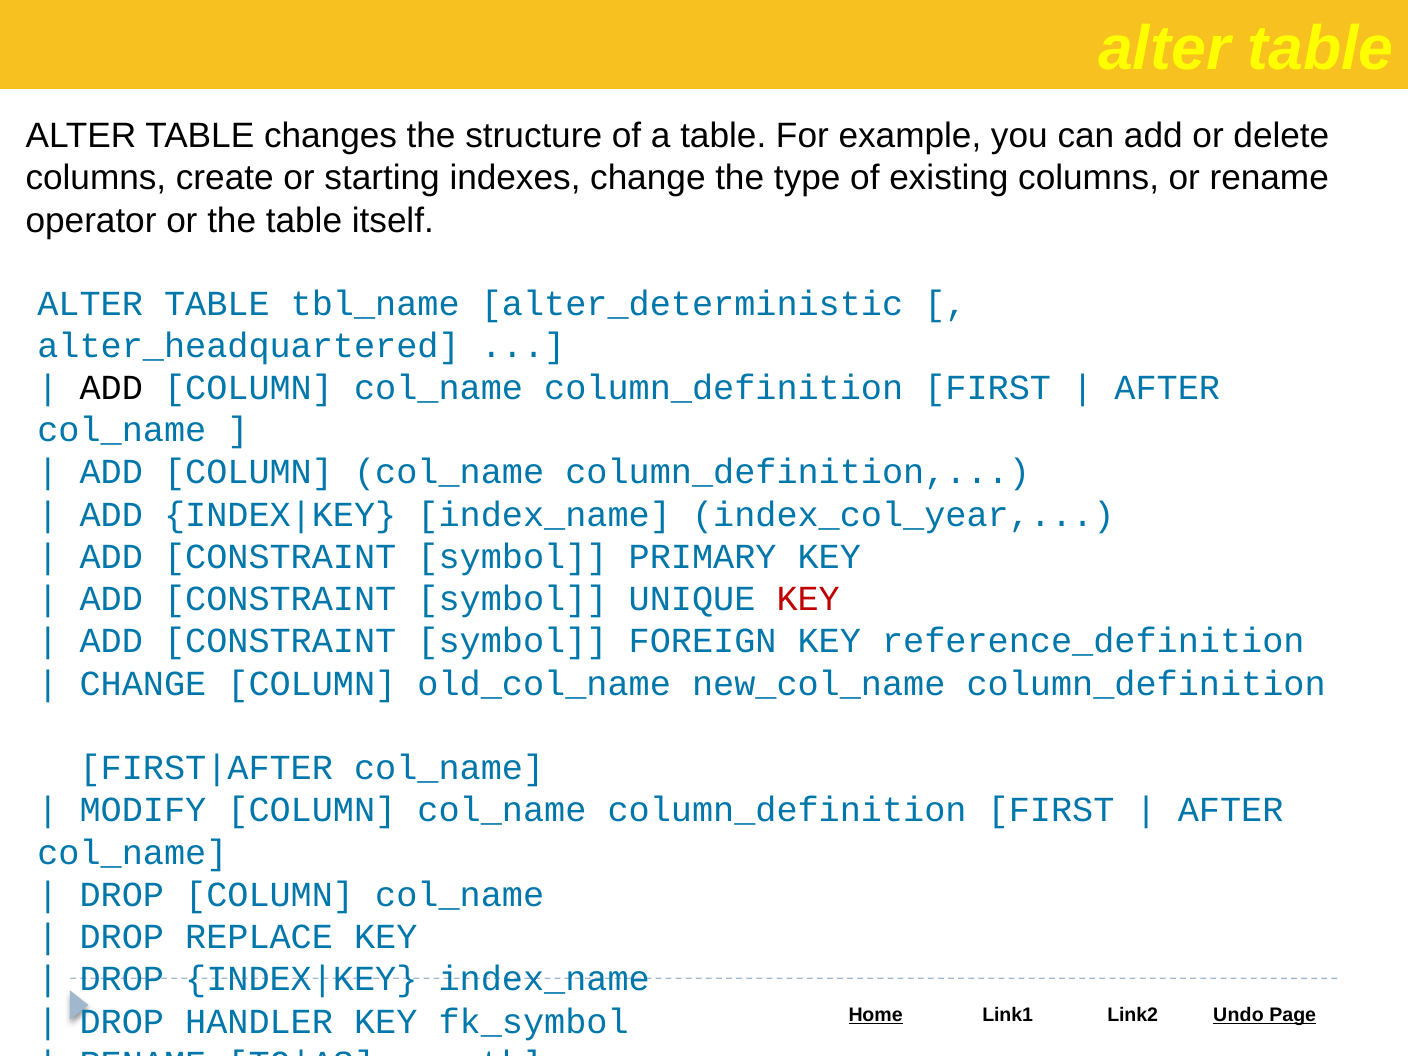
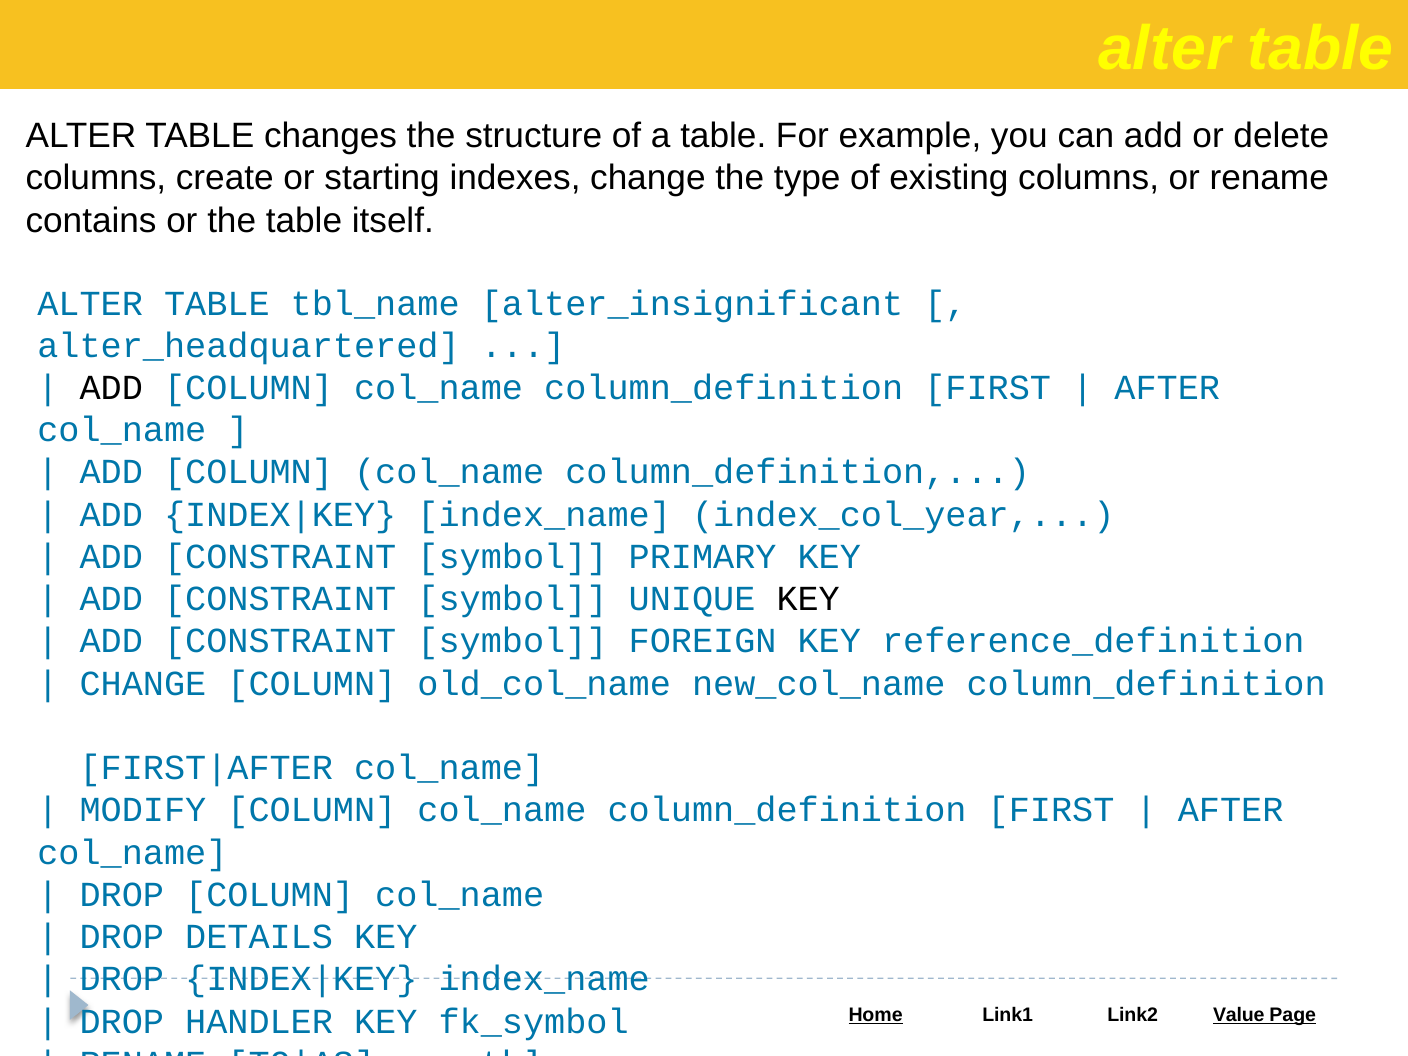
operator: operator -> contains
alter_deterministic: alter_deterministic -> alter_insignificant
KEY at (808, 599) colour: red -> black
REPLACE: REPLACE -> DETAILS
Undo: Undo -> Value
